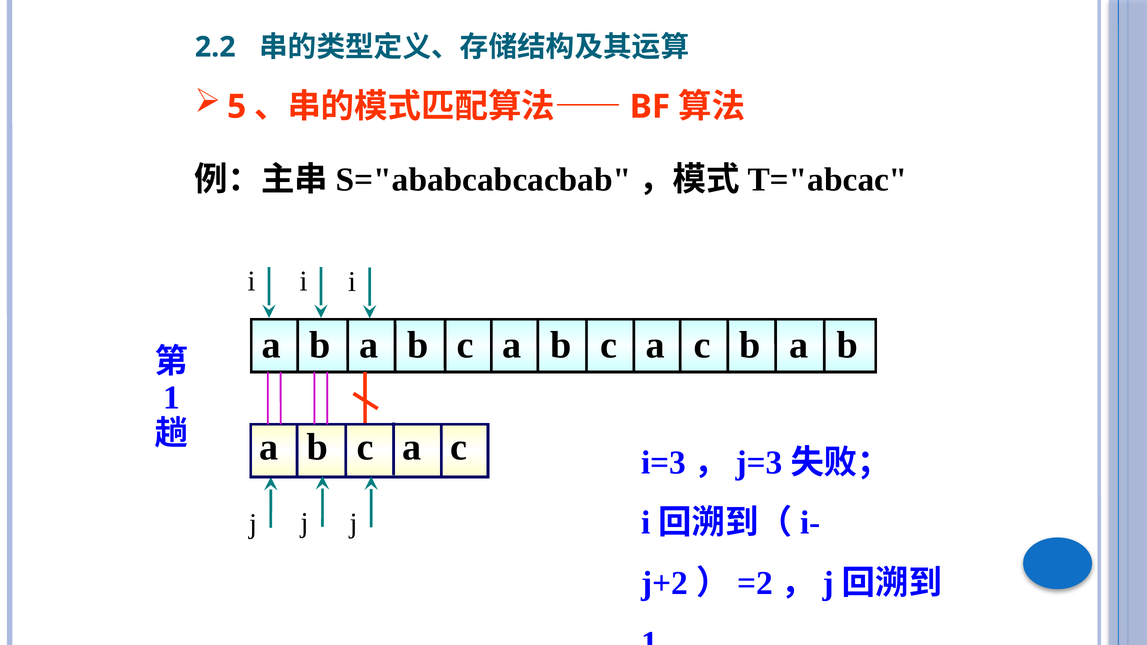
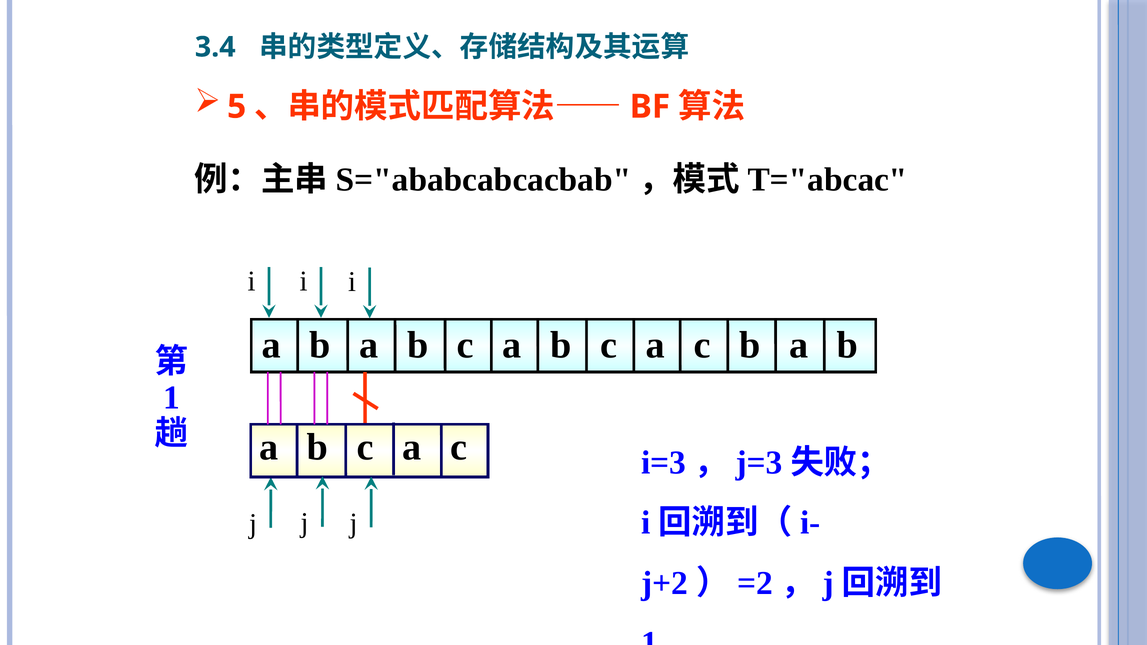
2.2: 2.2 -> 3.4
